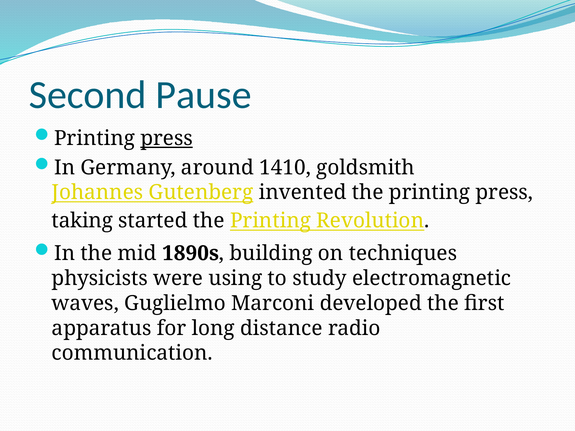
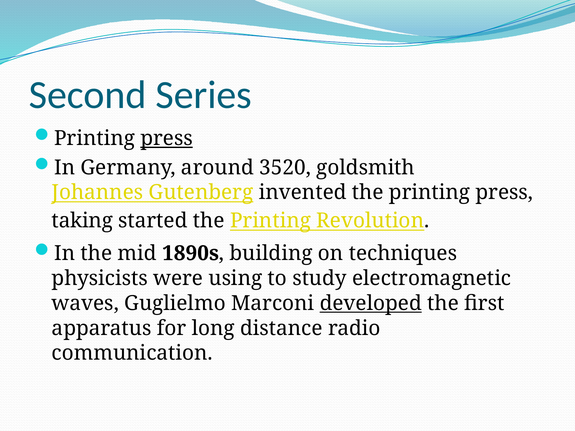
Pause: Pause -> Series
1410: 1410 -> 3520
developed underline: none -> present
